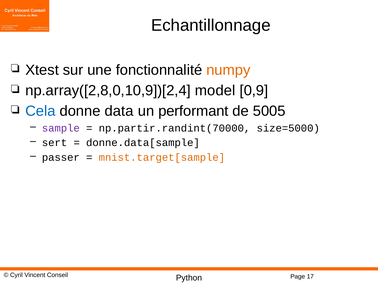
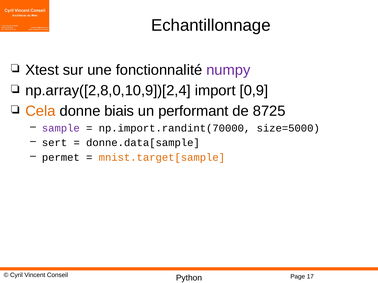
numpy colour: orange -> purple
model: model -> import
Cela colour: blue -> orange
data: data -> biais
5005: 5005 -> 8725
np.partir.randint(70000: np.partir.randint(70000 -> np.import.randint(70000
passer: passer -> permet
